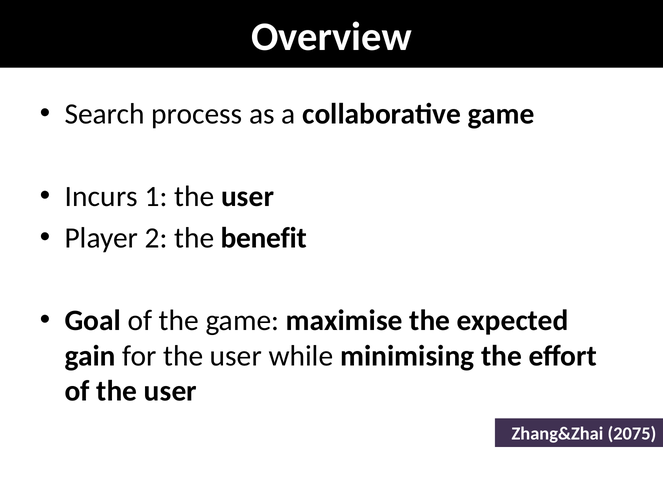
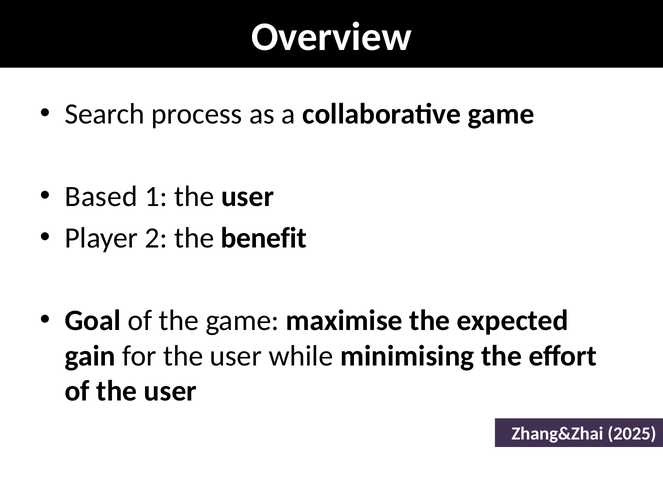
Incurs: Incurs -> Based
2075: 2075 -> 2025
